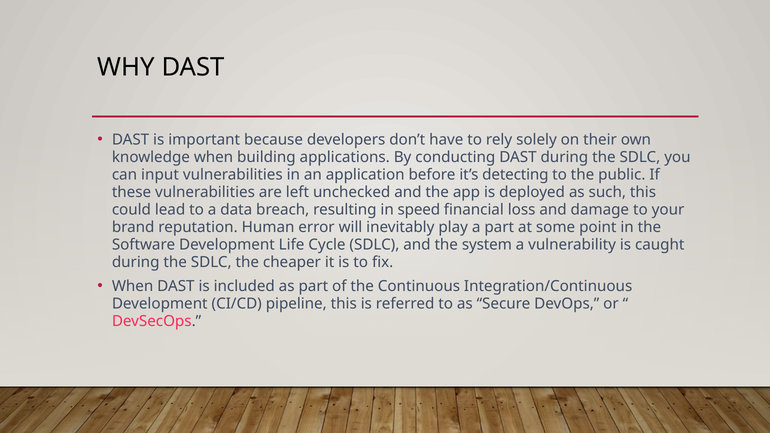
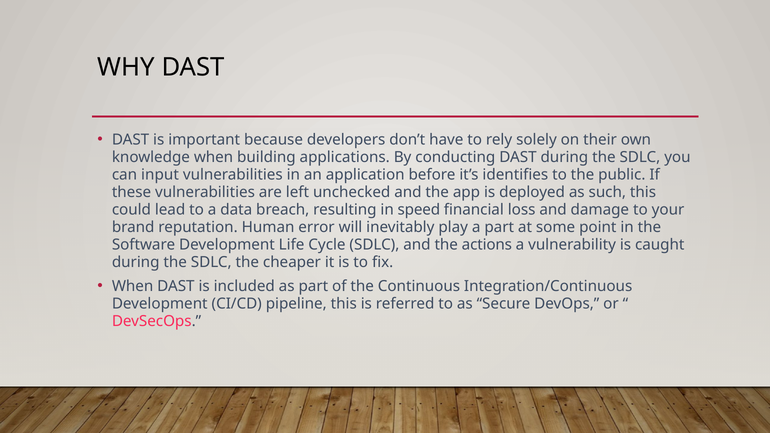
detecting: detecting -> identifies
system: system -> actions
